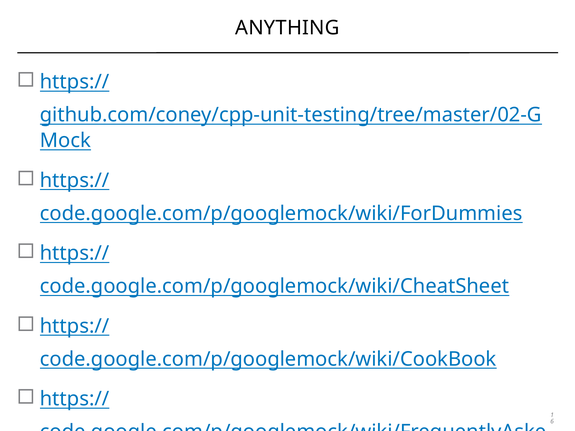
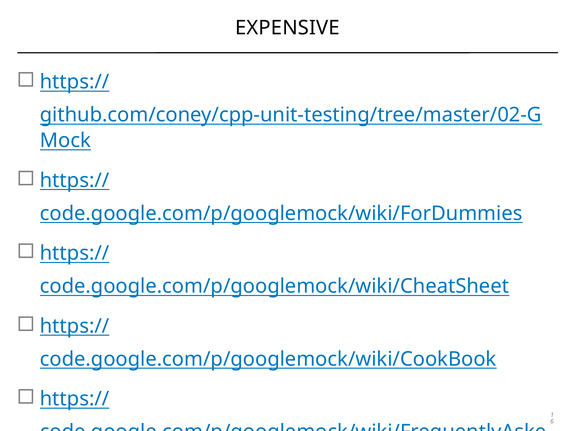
ANYTHING: ANYTHING -> EXPENSIVE
